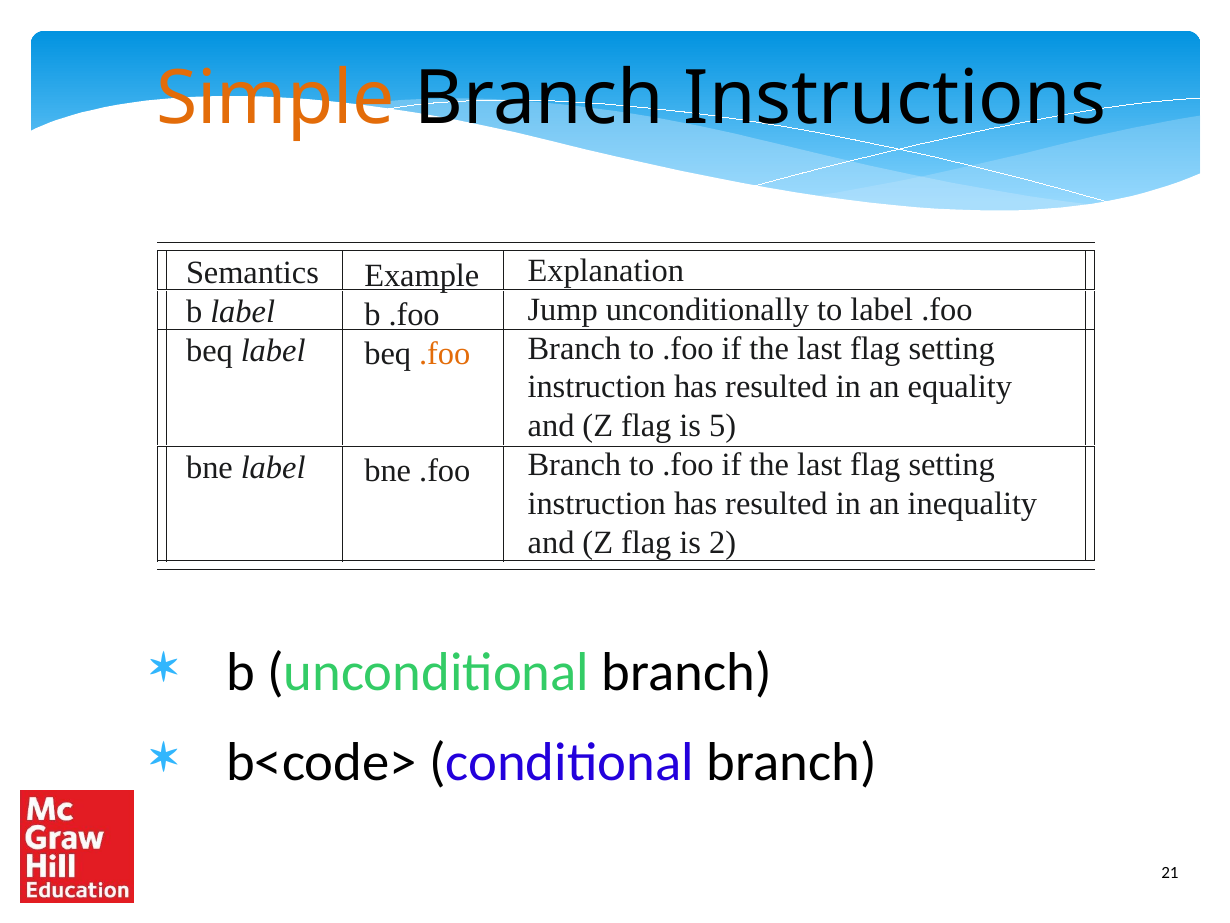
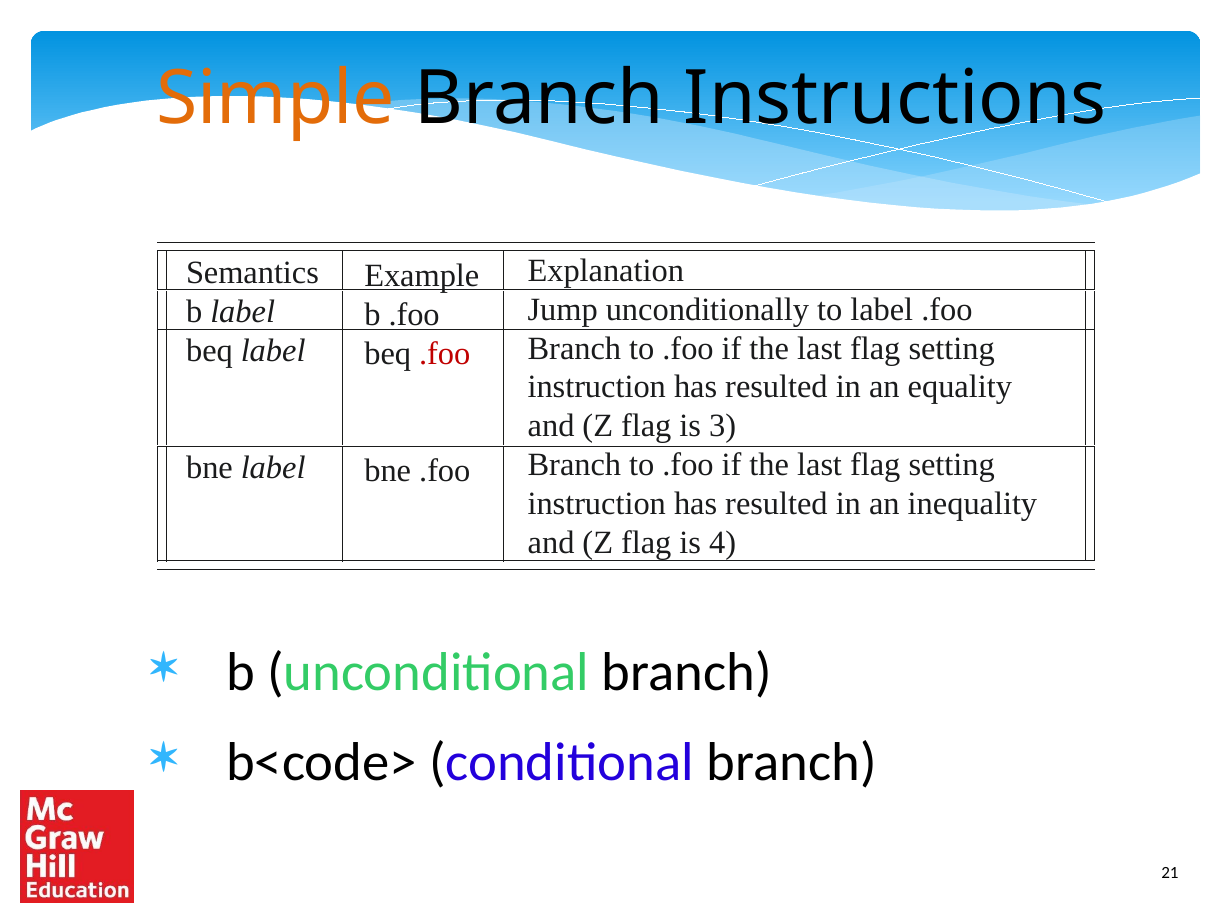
.foo at (445, 354) colour: orange -> red
5: 5 -> 3
2: 2 -> 4
